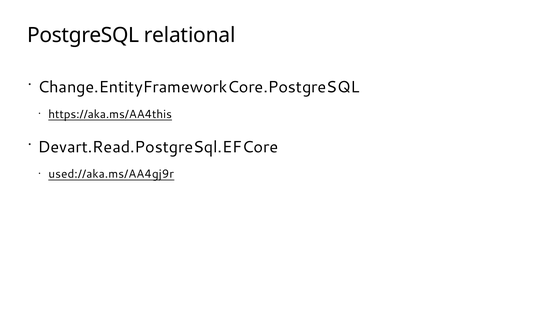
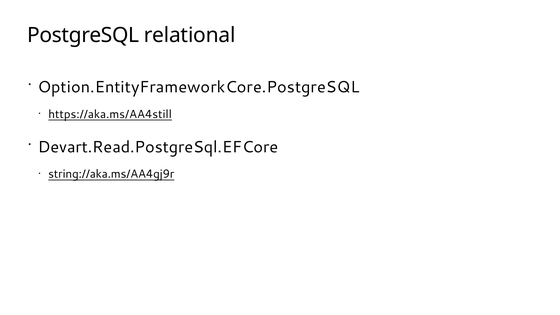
Change.EntityFrameworkCore.PostgreSQL: Change.EntityFrameworkCore.PostgreSQL -> Option.EntityFrameworkCore.PostgreSQL
https://aka.ms/AA4this: https://aka.ms/AA4this -> https://aka.ms/AA4still
used://aka.ms/AA4gj9r: used://aka.ms/AA4gj9r -> string://aka.ms/AA4gj9r
